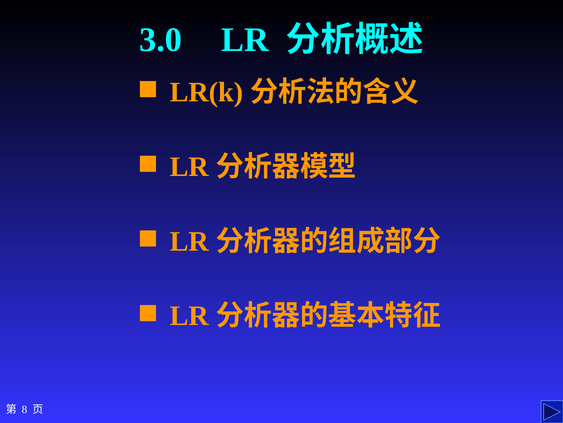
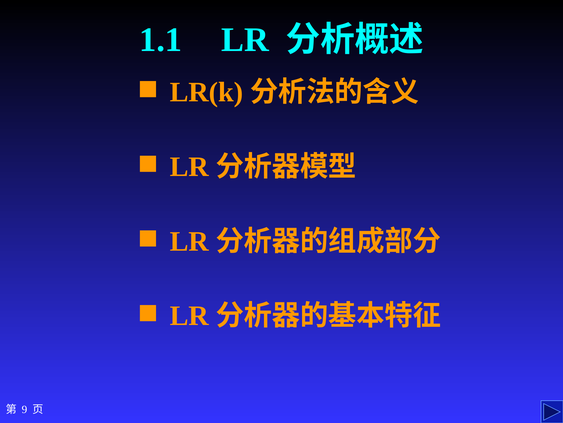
3.0: 3.0 -> 1.1
8: 8 -> 9
